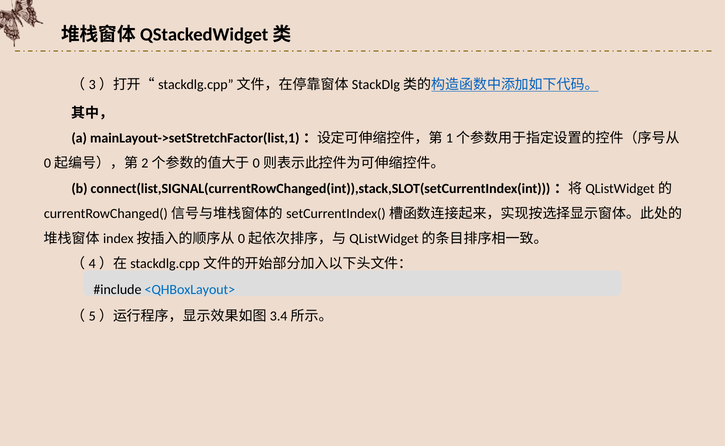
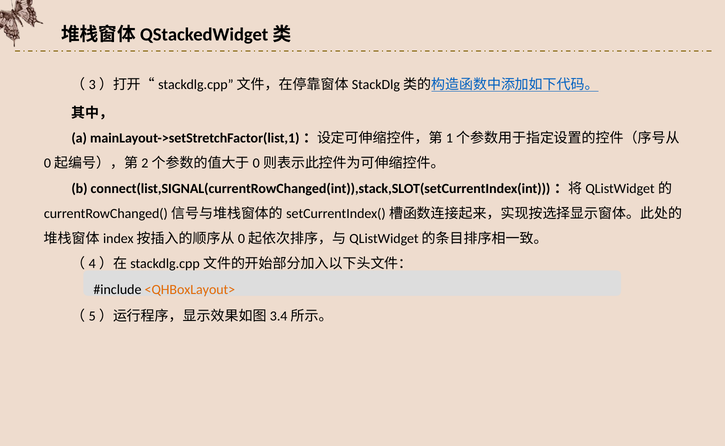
<QHBoxLayout> colour: blue -> orange
